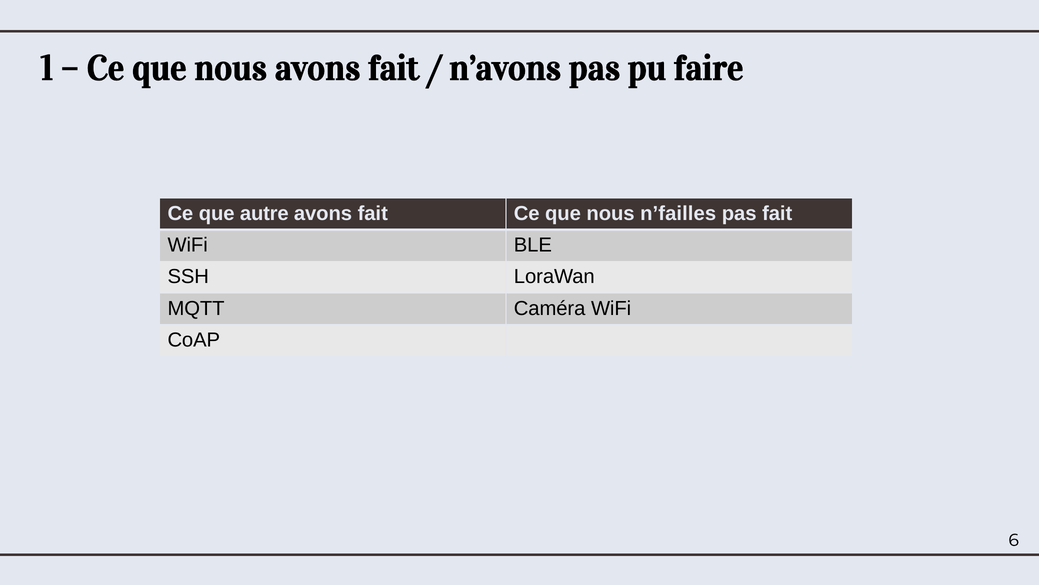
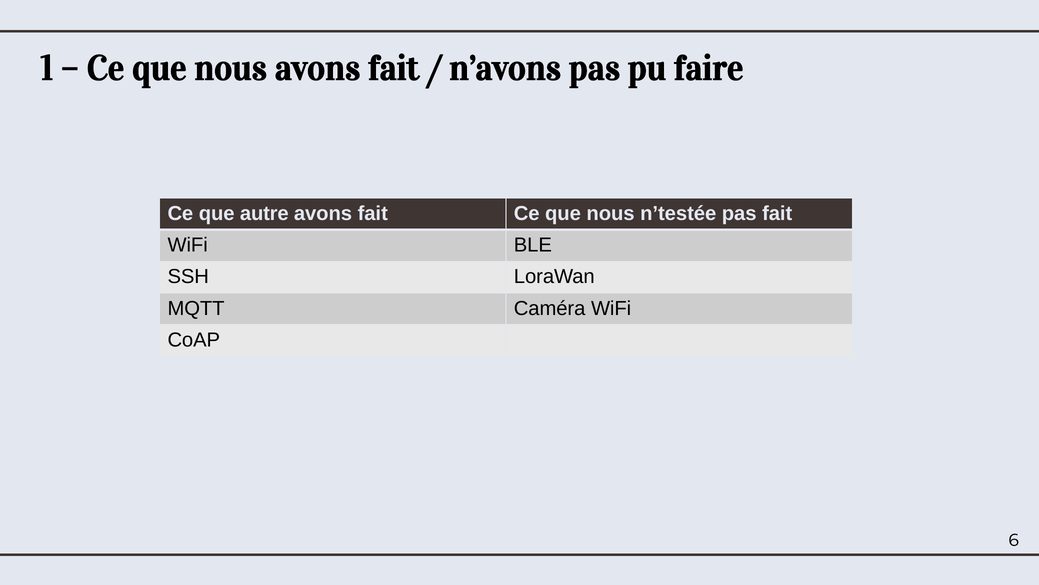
n’failles: n’failles -> n’testée
